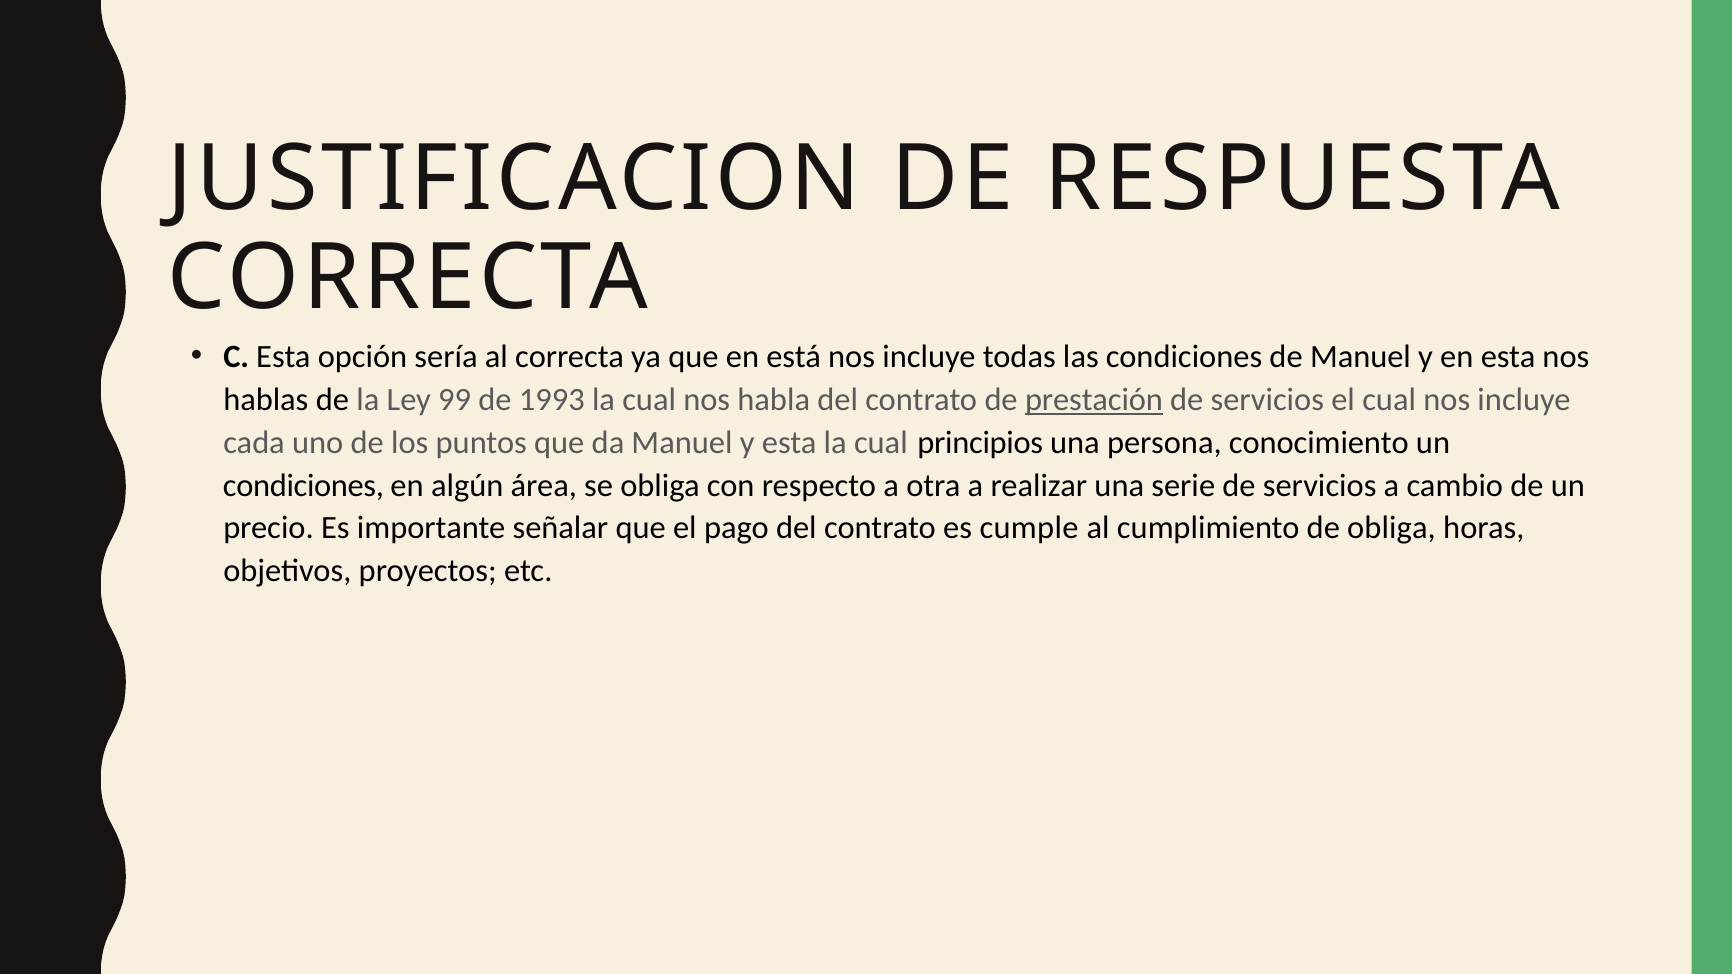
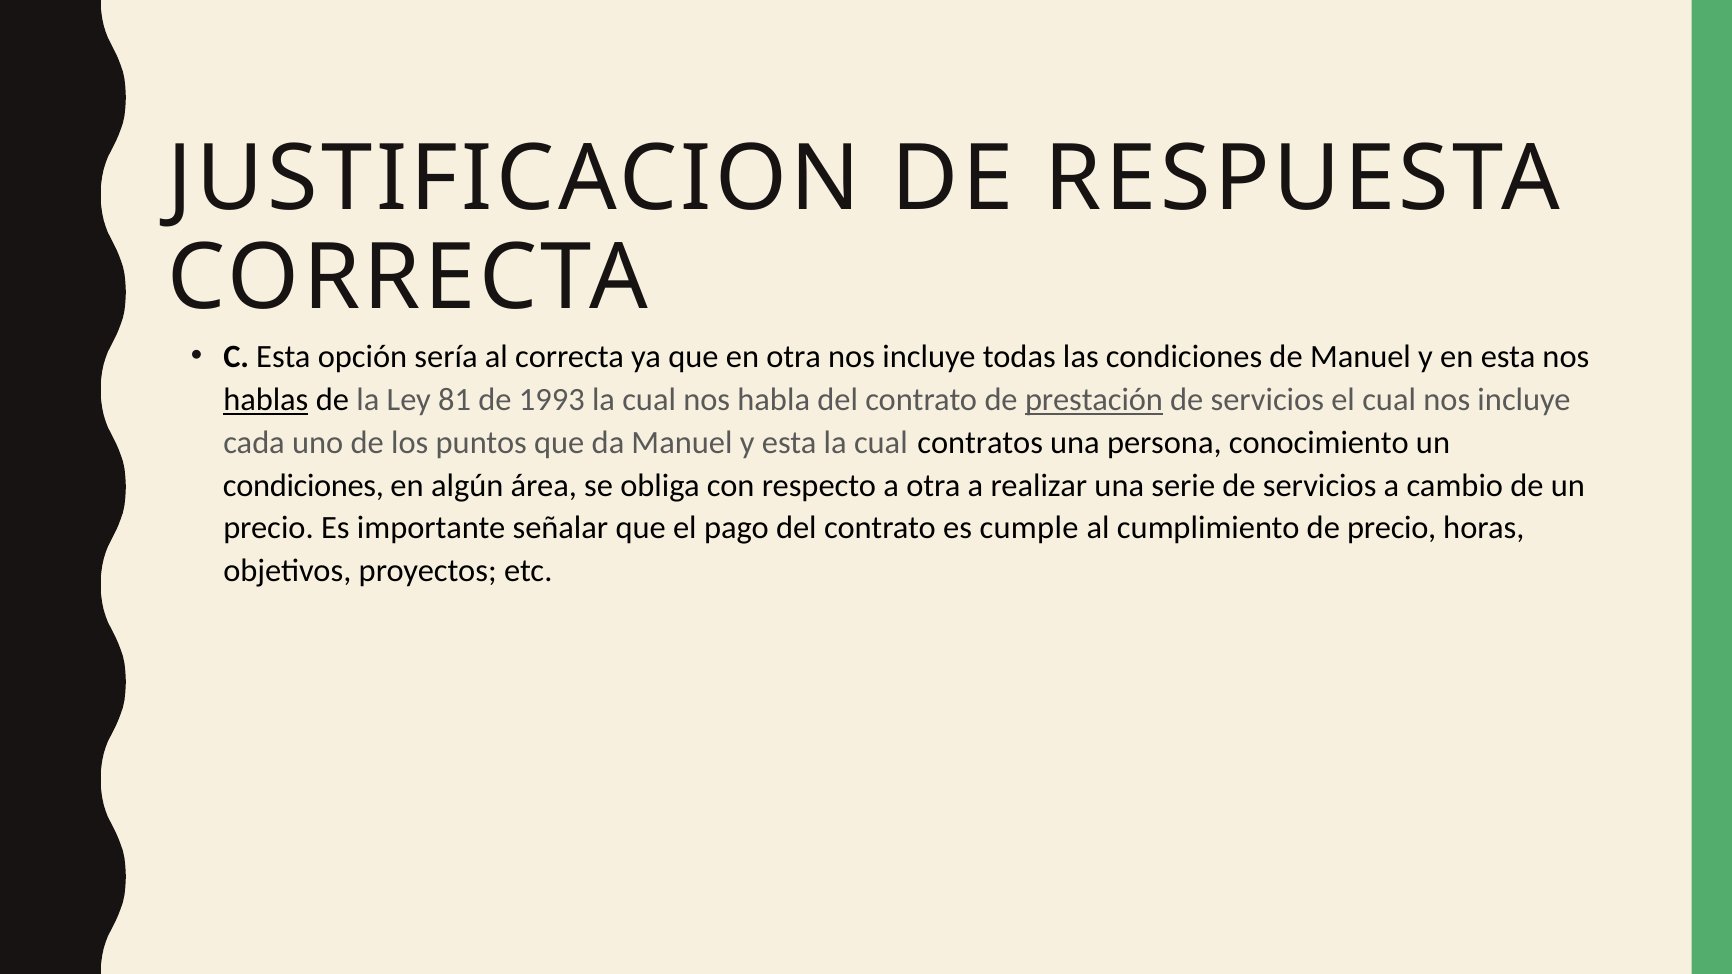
en está: está -> otra
hablas underline: none -> present
99: 99 -> 81
principios: principios -> contratos
de obliga: obliga -> precio
